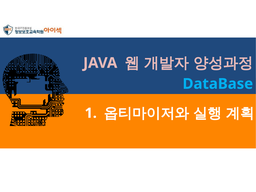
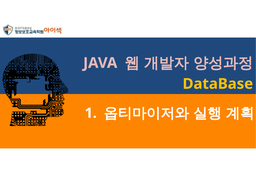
DataBase colour: light blue -> yellow
